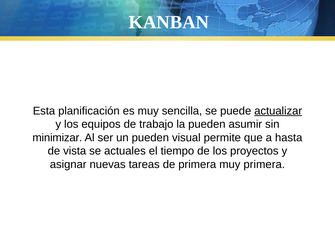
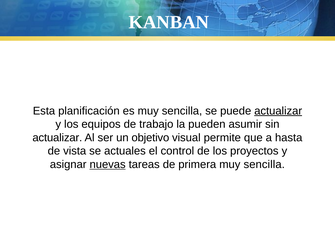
minimizar at (57, 138): minimizar -> actualizar
un pueden: pueden -> objetivo
tiempo: tiempo -> control
nuevas underline: none -> present
primera at (264, 165): primera -> sencilla
